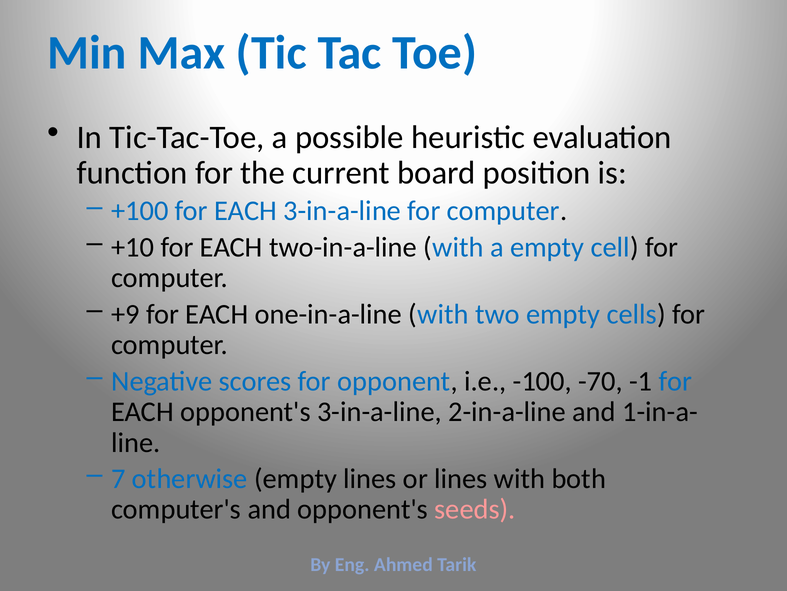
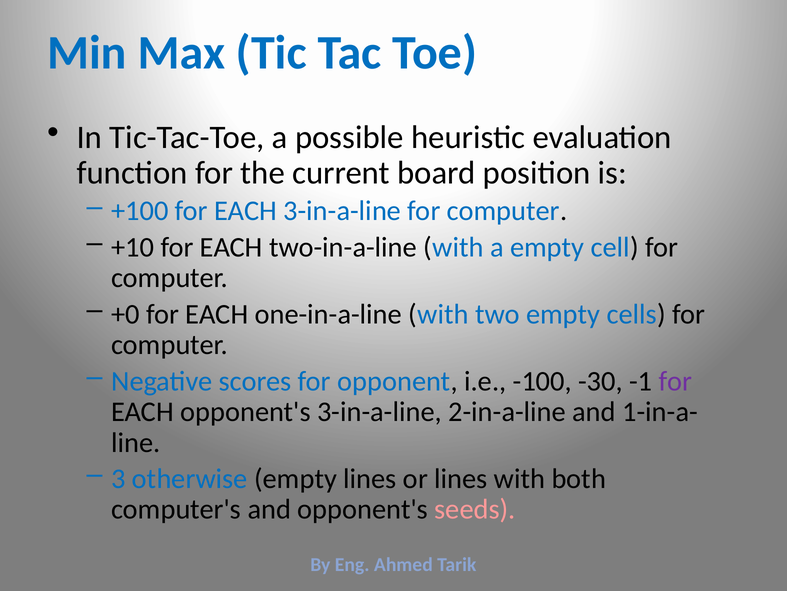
+9: +9 -> +0
-70: -70 -> -30
for at (675, 381) colour: blue -> purple
7: 7 -> 3
